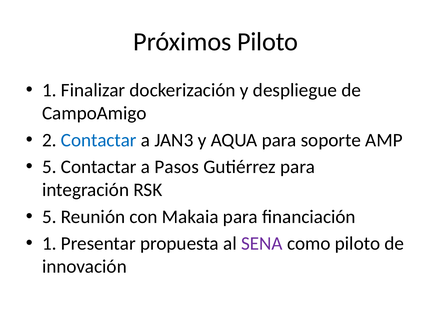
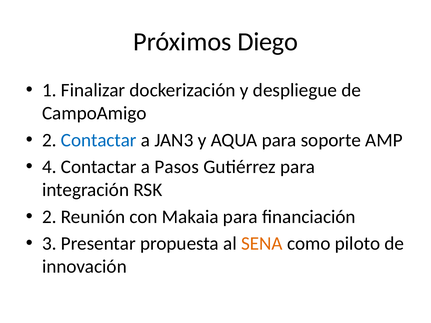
Próximos Piloto: Piloto -> Diego
5 at (49, 167): 5 -> 4
5 at (49, 217): 5 -> 2
1 at (49, 244): 1 -> 3
SENA colour: purple -> orange
